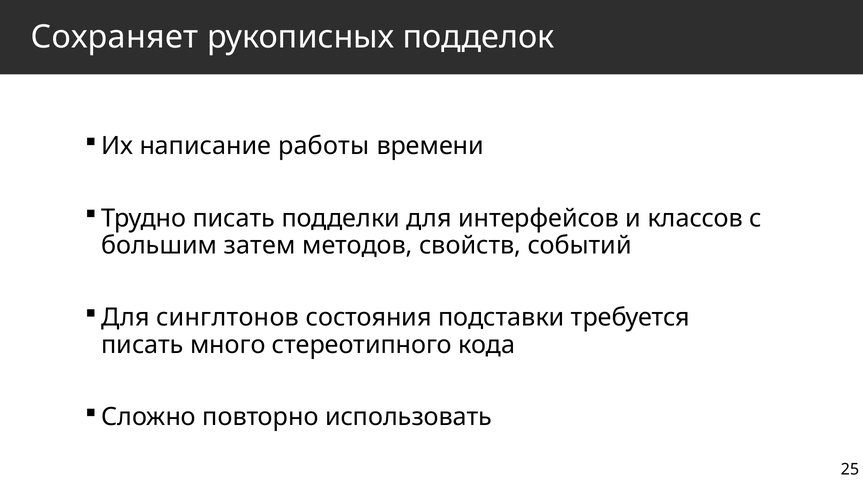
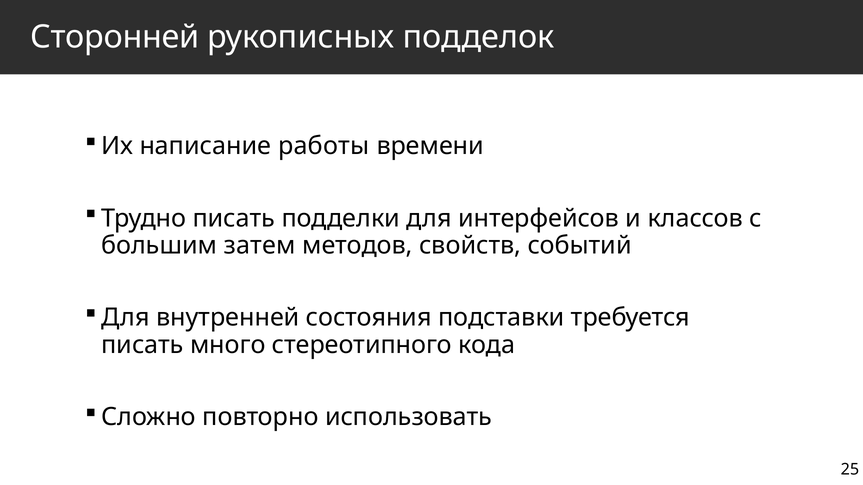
Сохраняет: Сохраняет -> Сторонней
синглтонов: синглтонов -> внутренней
